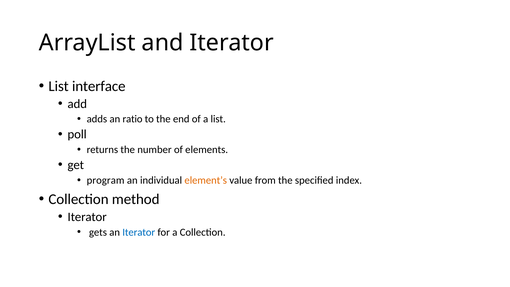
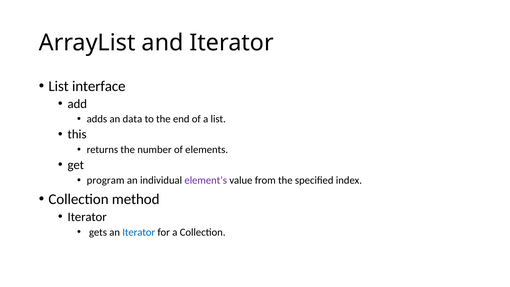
ratio: ratio -> data
poll: poll -> this
element’s colour: orange -> purple
